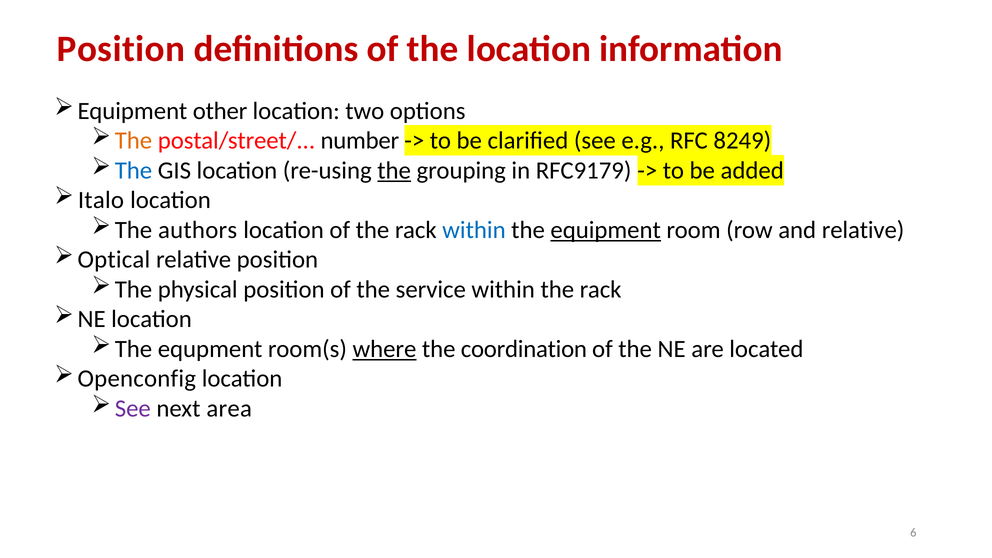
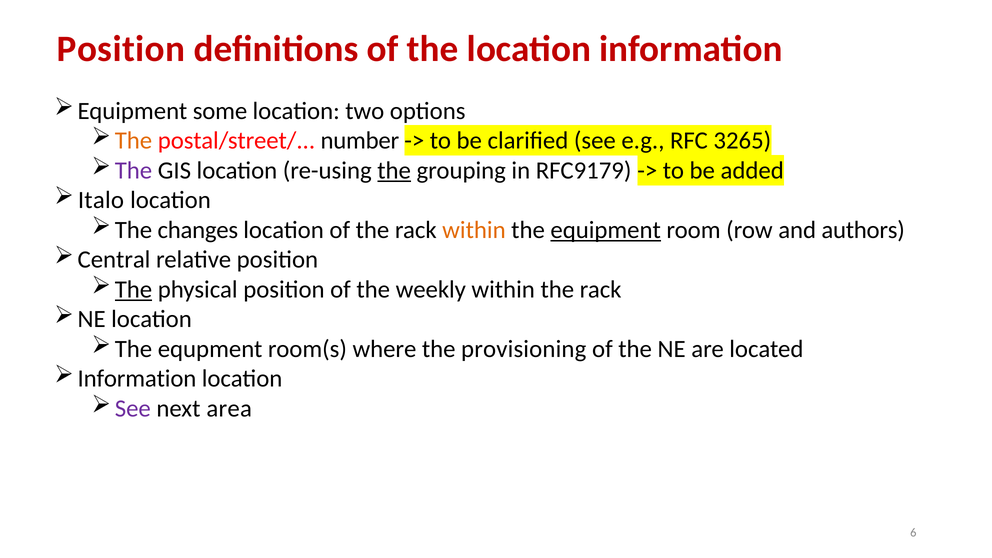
other: other -> some
8249: 8249 -> 3265
The at (133, 170) colour: blue -> purple
authors: authors -> changes
within at (474, 230) colour: blue -> orange
and relative: relative -> authors
Optical: Optical -> Central
The at (133, 289) underline: none -> present
service: service -> weekly
where underline: present -> none
coordination: coordination -> provisioning
Openconfig at (137, 379): Openconfig -> Information
